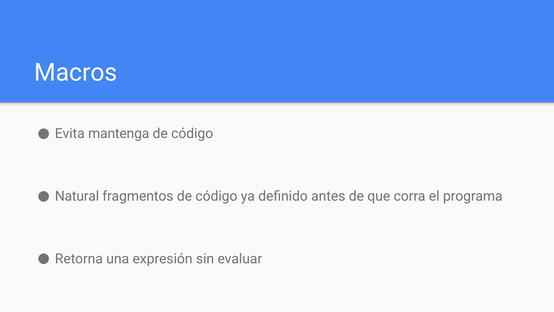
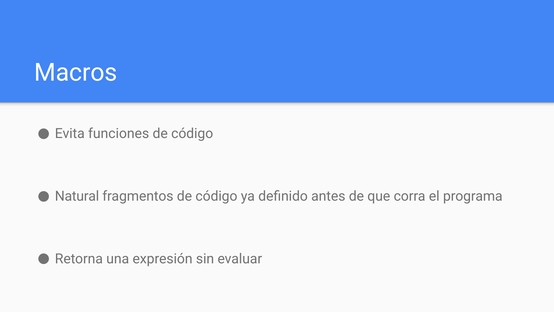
mantenga: mantenga -> funciones
